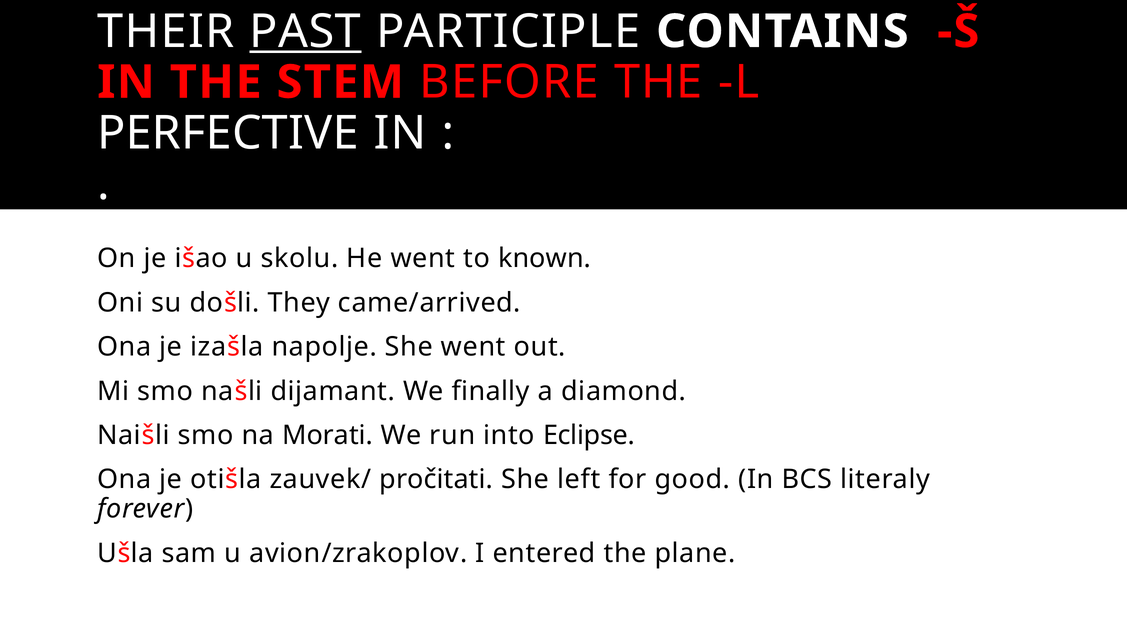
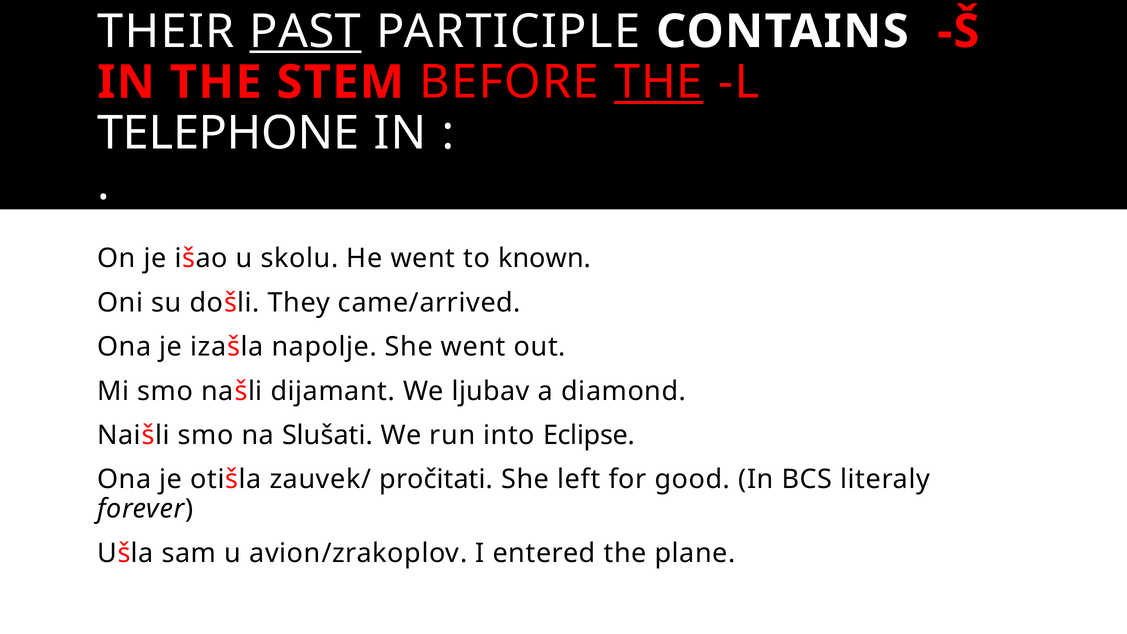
THE at (658, 82) underline: none -> present
PERFECTIVE: PERFECTIVE -> TELEPHONE
finally: finally -> ljubav
Morati: Morati -> Slušati
